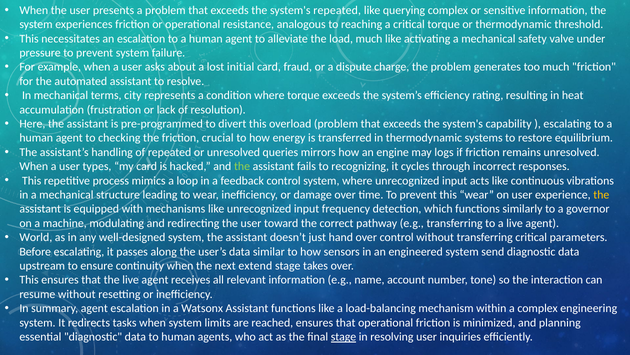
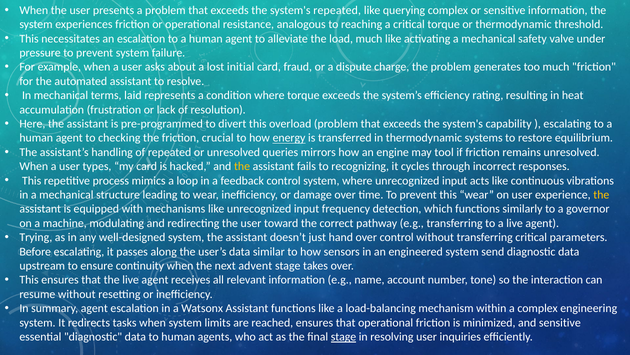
city: city -> laid
energy underline: none -> present
logs: logs -> tool
the at (242, 166) colour: light green -> yellow
World: World -> Trying
extend: extend -> advent
and planning: planning -> sensitive
